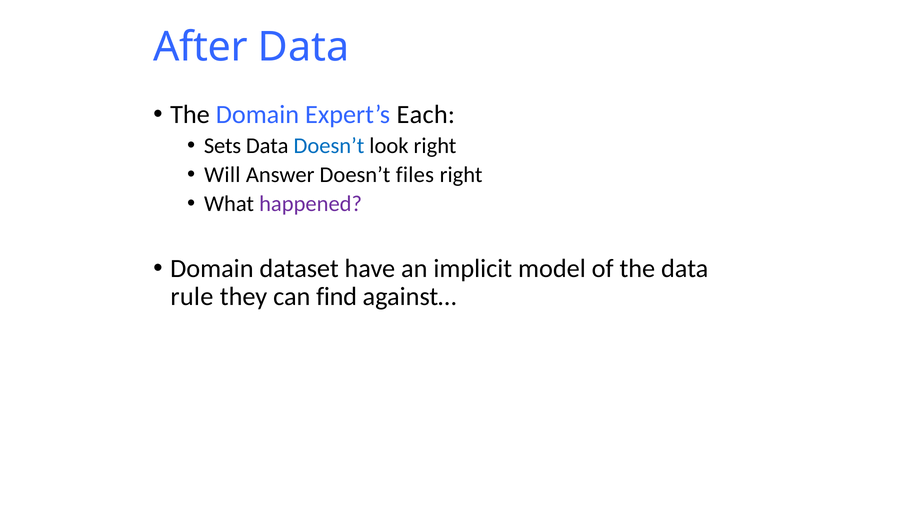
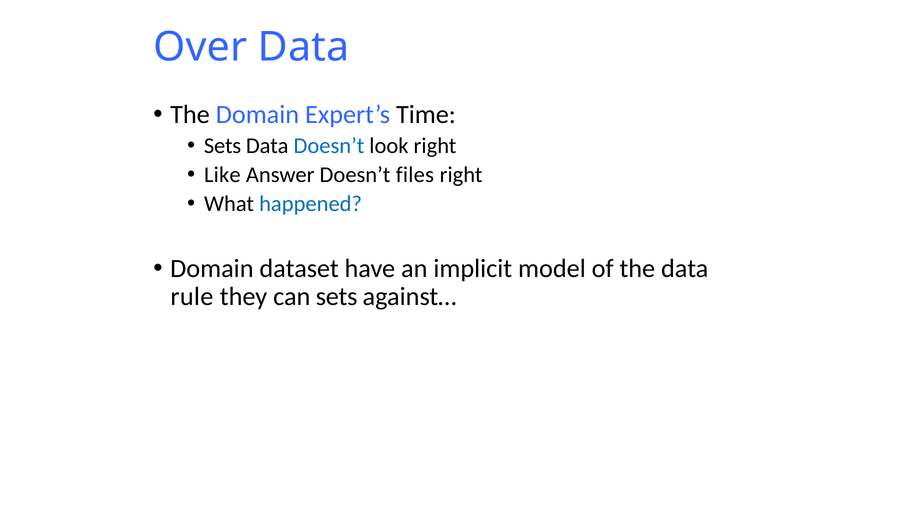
After: After -> Over
Each: Each -> Time
Will: Will -> Like
happened colour: purple -> blue
can find: find -> sets
